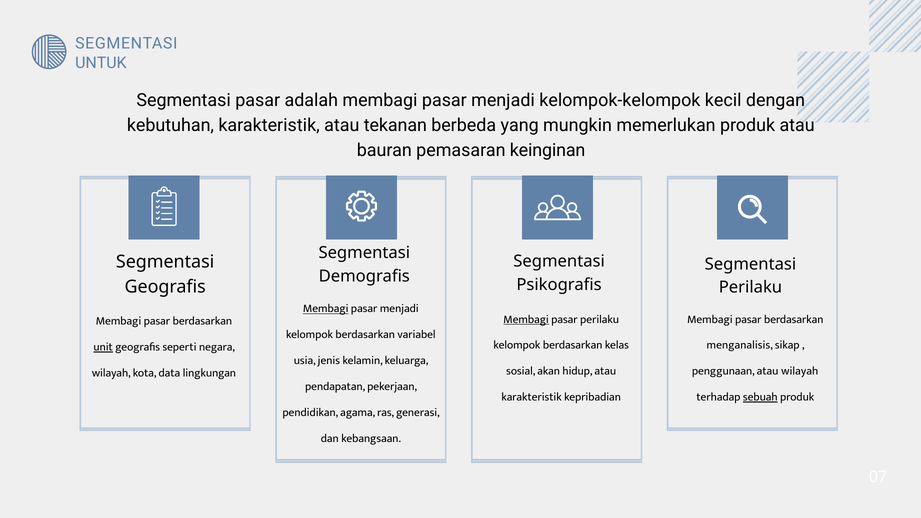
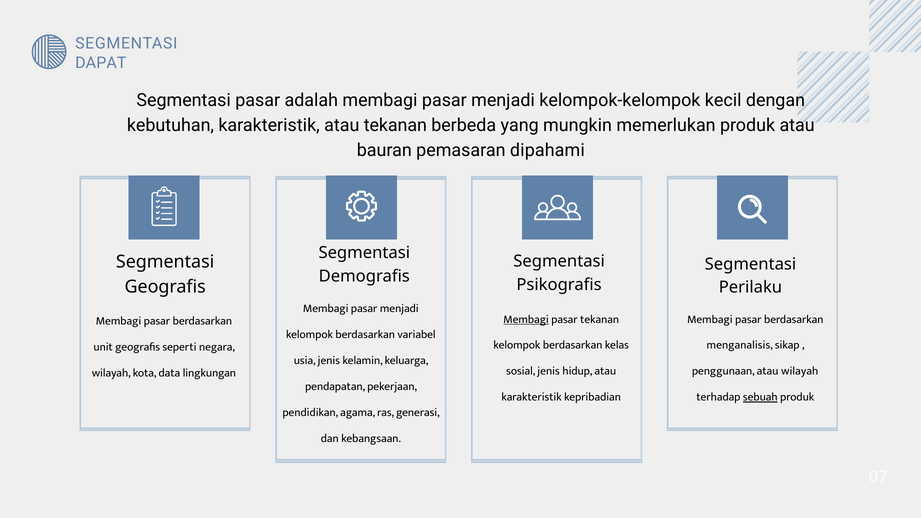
UNTUK: UNTUK -> DAPAT
keinginan: keinginan -> dipahami
Membagi at (326, 309) underline: present -> none
pasar perilaku: perilaku -> tekanan
unit underline: present -> none
sosial akan: akan -> jenis
